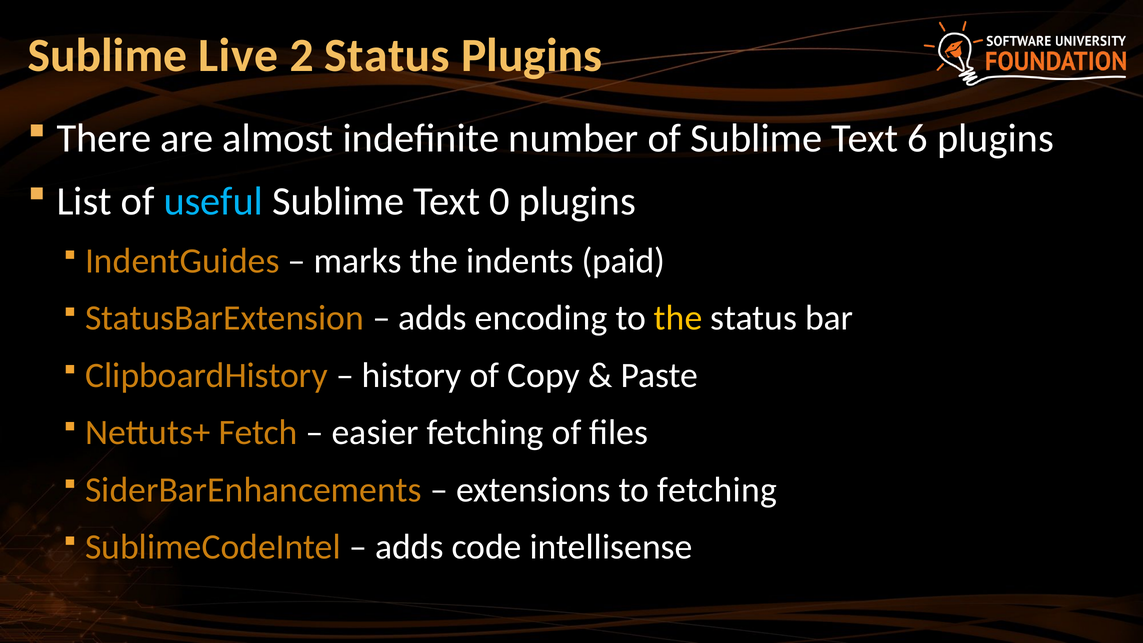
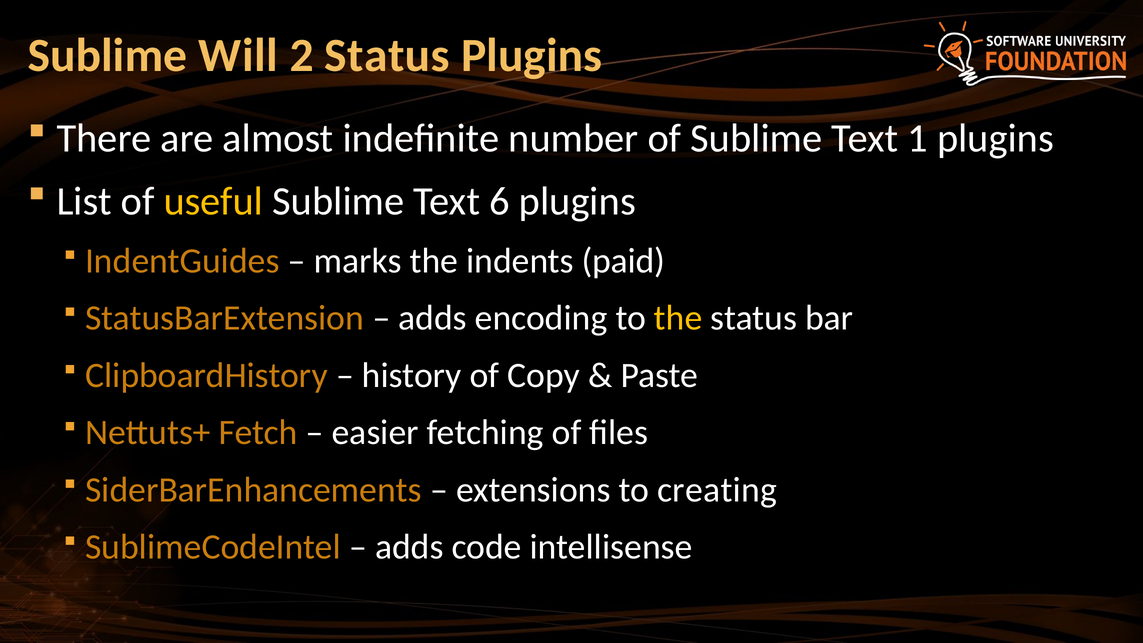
Live: Live -> Will
6: 6 -> 1
useful colour: light blue -> yellow
0: 0 -> 6
to fetching: fetching -> creating
